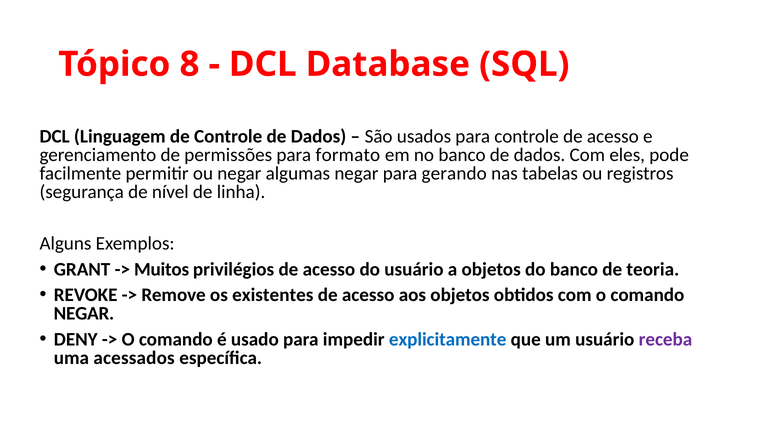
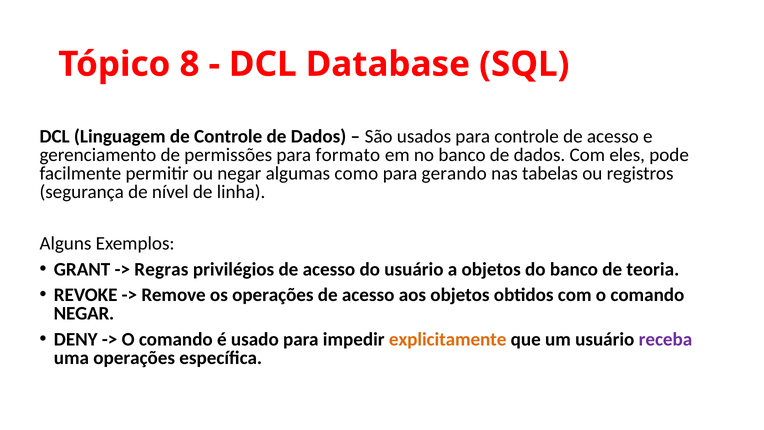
algumas negar: negar -> como
Muitos: Muitos -> Regras
os existentes: existentes -> operações
explicitamente colour: blue -> orange
uma acessados: acessados -> operações
